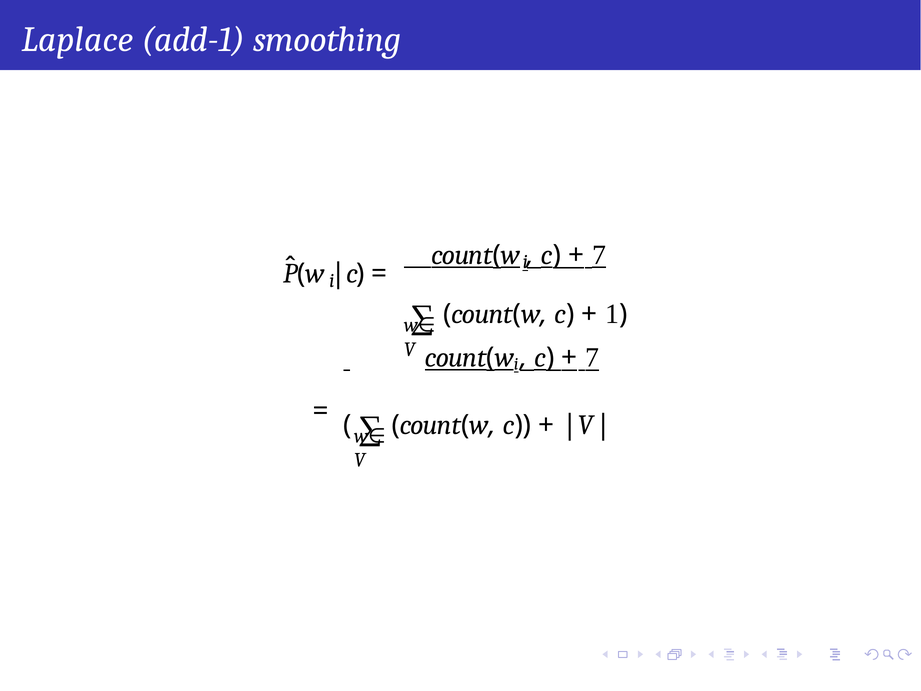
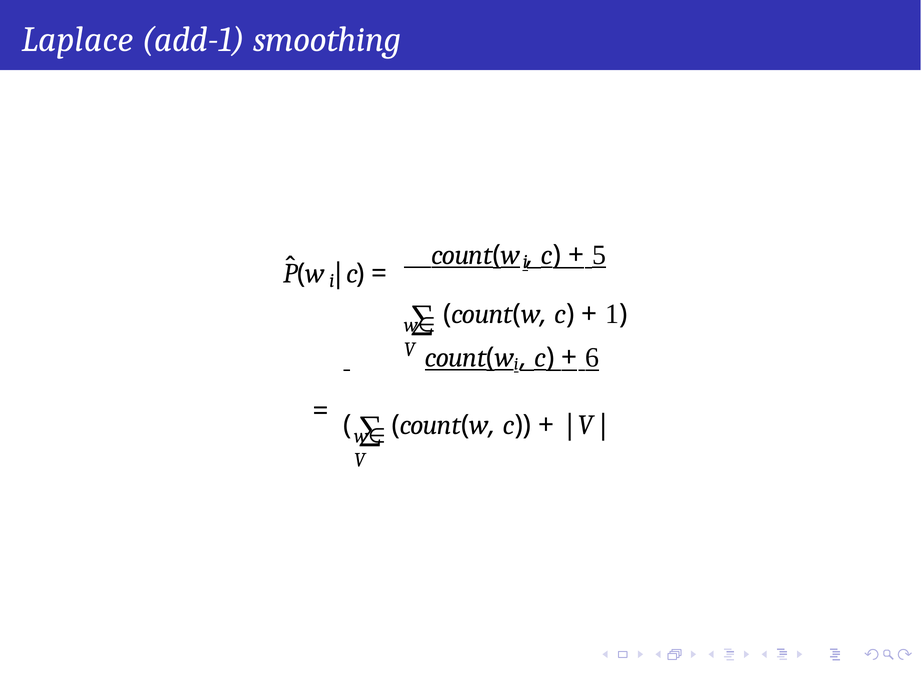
7 at (599, 255): 7 -> 5
7 at (592, 358): 7 -> 6
